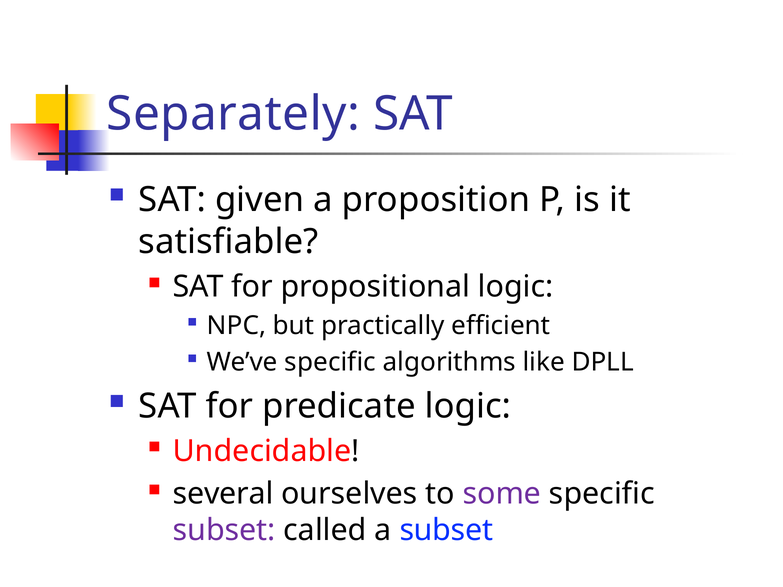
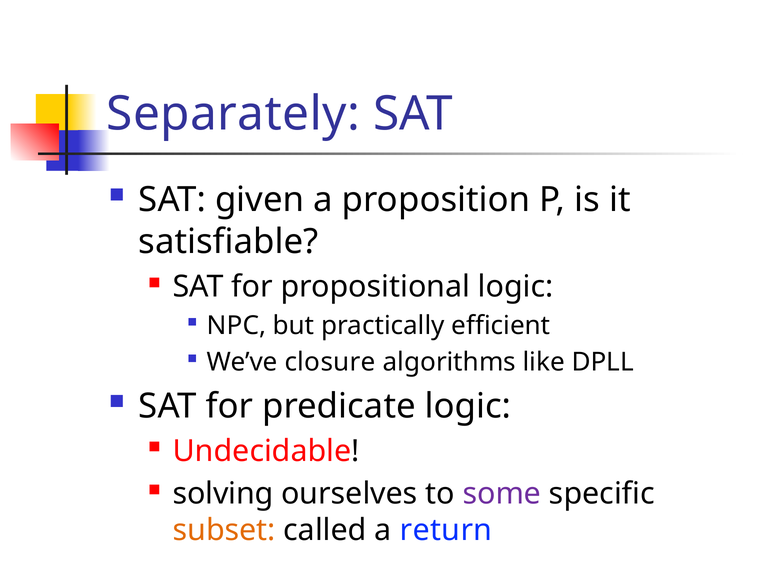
We’ve specific: specific -> closure
several: several -> solving
subset at (224, 530) colour: purple -> orange
a subset: subset -> return
